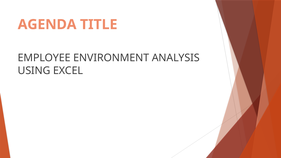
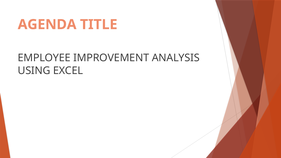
ENVIRONMENT: ENVIRONMENT -> IMPROVEMENT
